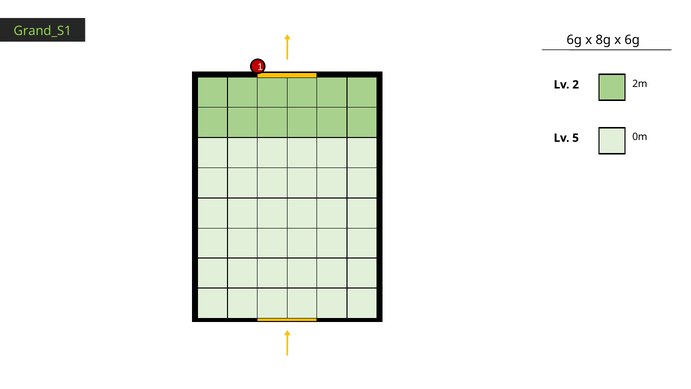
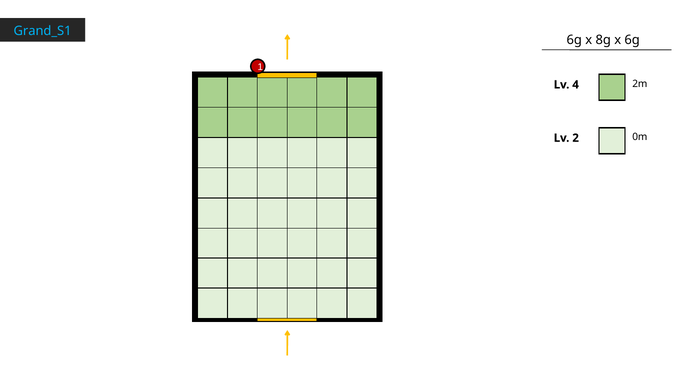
Grand_S1 colour: light green -> light blue
2: 2 -> 4
5: 5 -> 2
